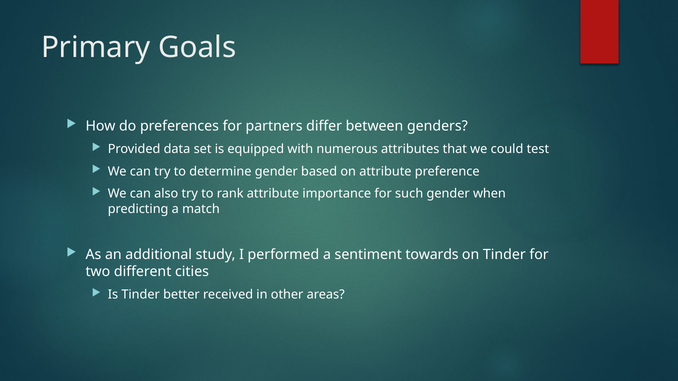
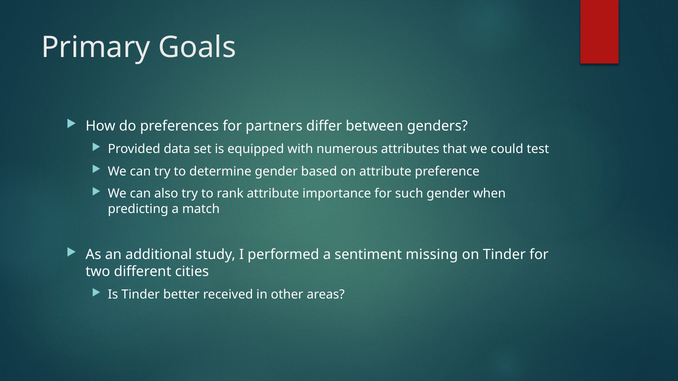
towards: towards -> missing
